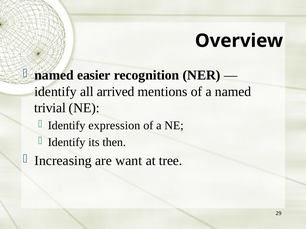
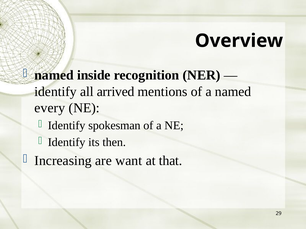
easier: easier -> inside
trivial: trivial -> every
expression: expression -> spokesman
tree: tree -> that
